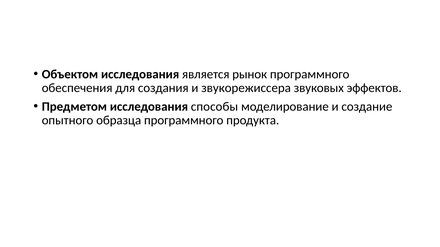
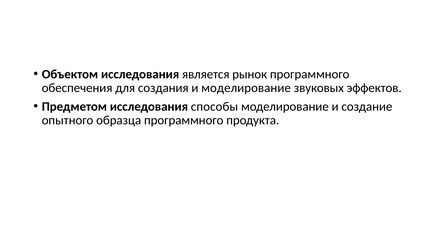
и звукорежиссера: звукорежиссера -> моделирование
